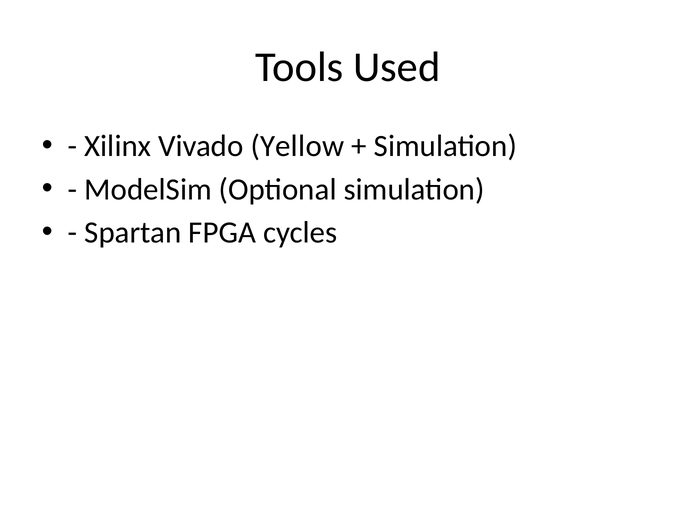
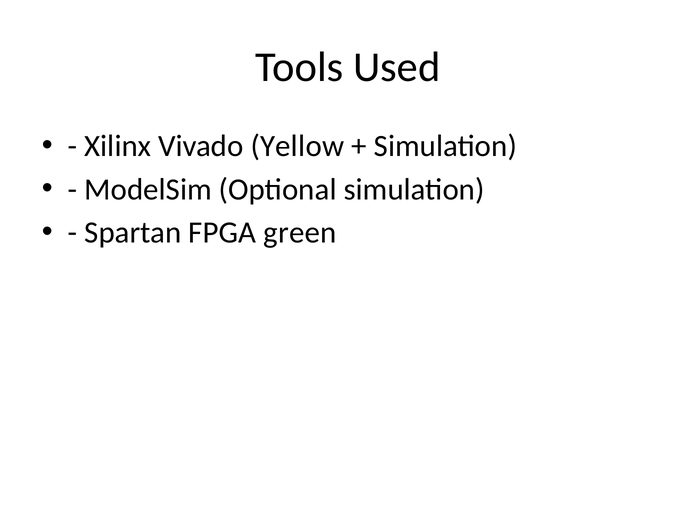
cycles: cycles -> green
